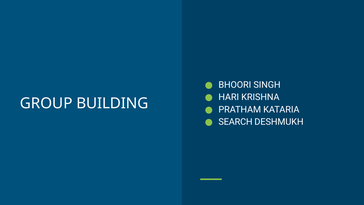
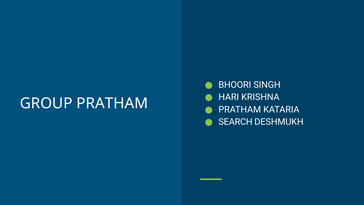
GROUP BUILDING: BUILDING -> PRATHAM
